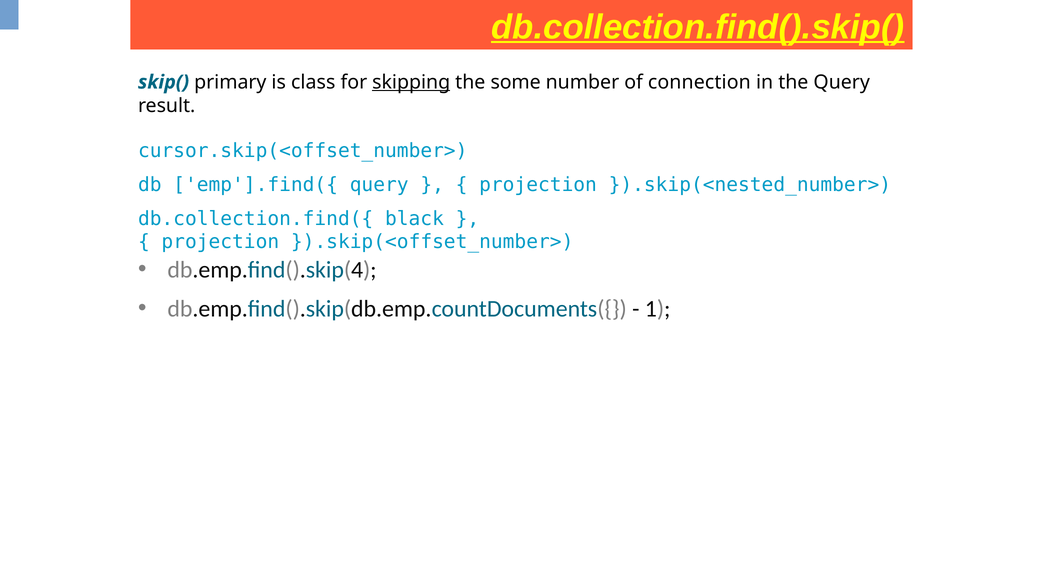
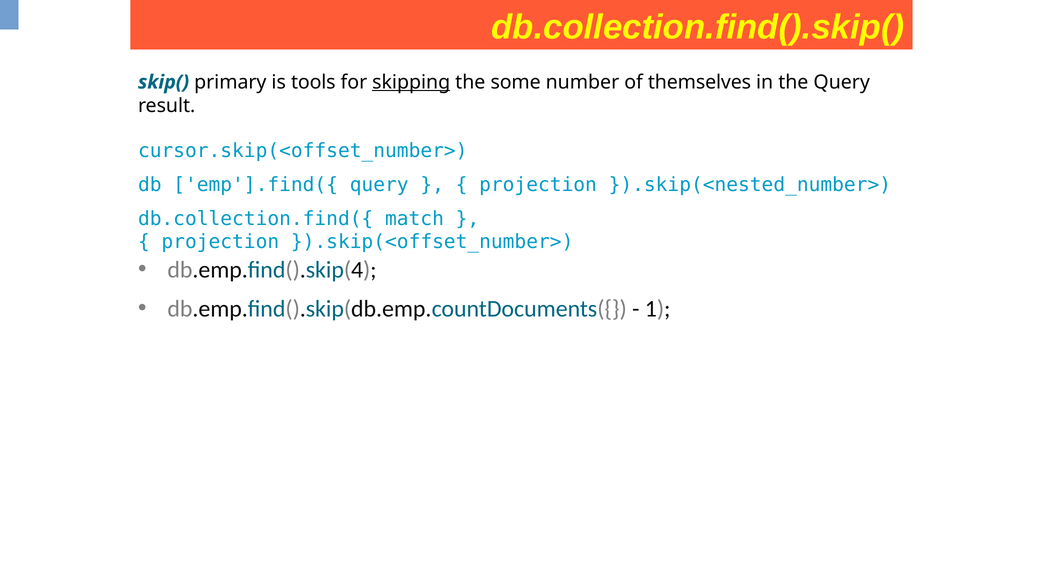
db.collection.find().skip( underline: present -> none
class: class -> tools
connection: connection -> themselves
black: black -> match
